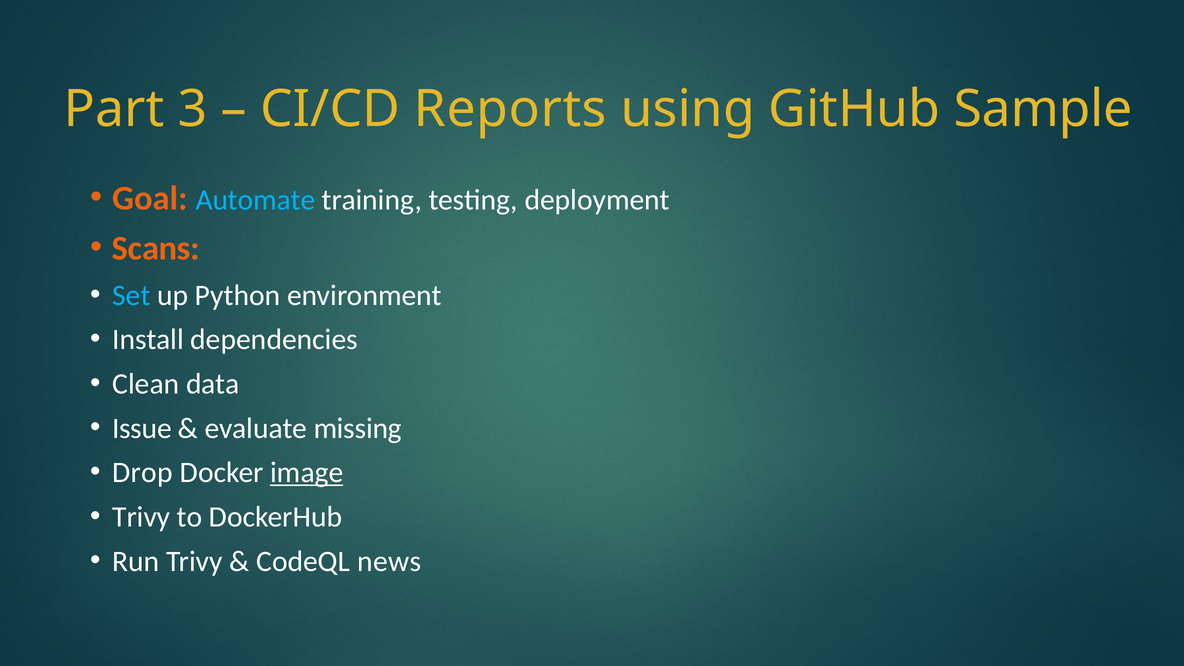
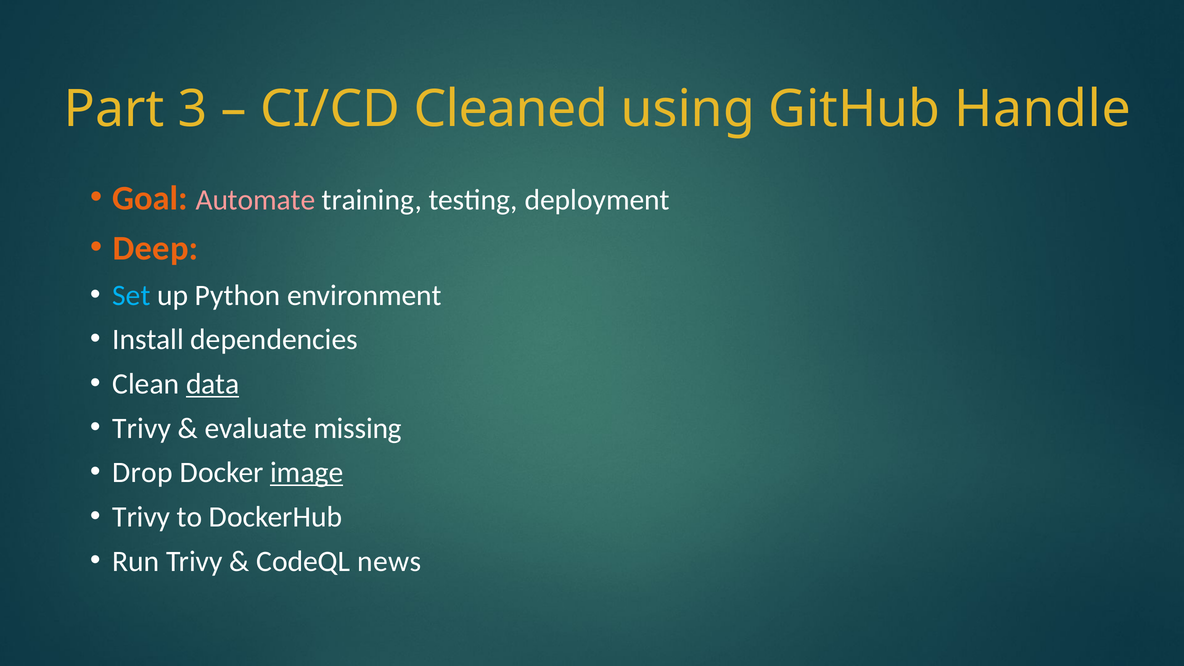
Reports: Reports -> Cleaned
Sample: Sample -> Handle
Automate colour: light blue -> pink
Scans: Scans -> Deep
data underline: none -> present
Issue at (142, 428): Issue -> Trivy
